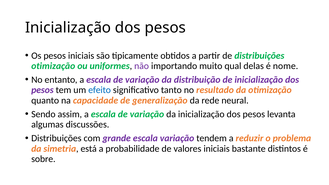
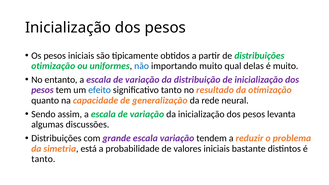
não colour: purple -> blue
é nome: nome -> muito
sobre at (43, 159): sobre -> tanto
